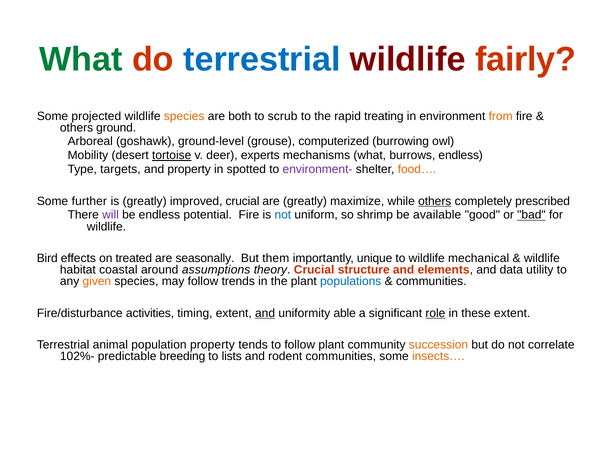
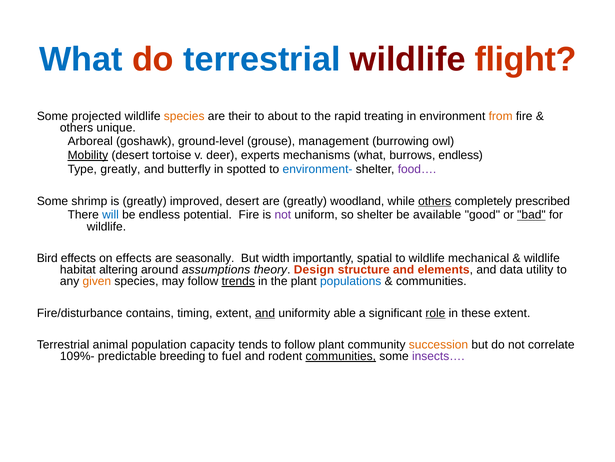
What at (81, 59) colour: green -> blue
fairly: fairly -> flight
both: both -> their
scrub: scrub -> about
ground: ground -> unique
computerized: computerized -> management
Mobility underline: none -> present
tortoise underline: present -> none
Type targets: targets -> greatly
and property: property -> butterfly
environment- colour: purple -> blue
food… colour: orange -> purple
further: further -> shrimp
improved crucial: crucial -> desert
maximize: maximize -> woodland
will colour: purple -> blue
not at (283, 215) colour: blue -> purple
so shrimp: shrimp -> shelter
on treated: treated -> effects
them: them -> width
unique: unique -> spatial
coastal: coastal -> altering
theory Crucial: Crucial -> Design
trends underline: none -> present
activities: activities -> contains
population property: property -> capacity
102%-: 102%- -> 109%-
lists: lists -> fuel
communities at (341, 356) underline: none -> present
insects… colour: orange -> purple
